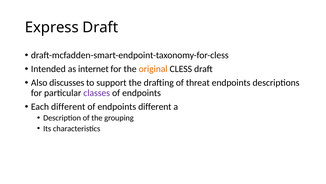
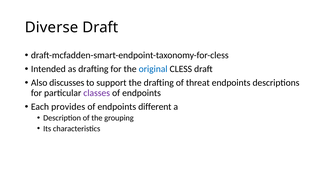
Express: Express -> Diverse
as internet: internet -> drafting
original colour: orange -> blue
Each different: different -> provides
